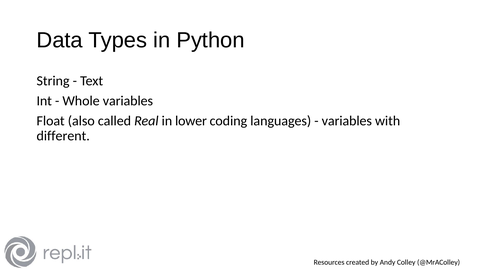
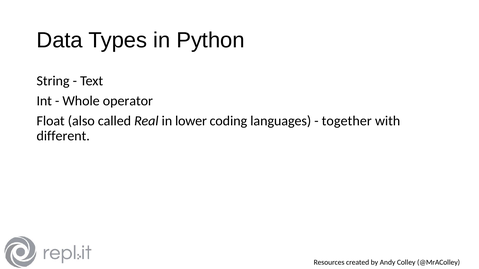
Whole variables: variables -> operator
variables at (347, 121): variables -> together
